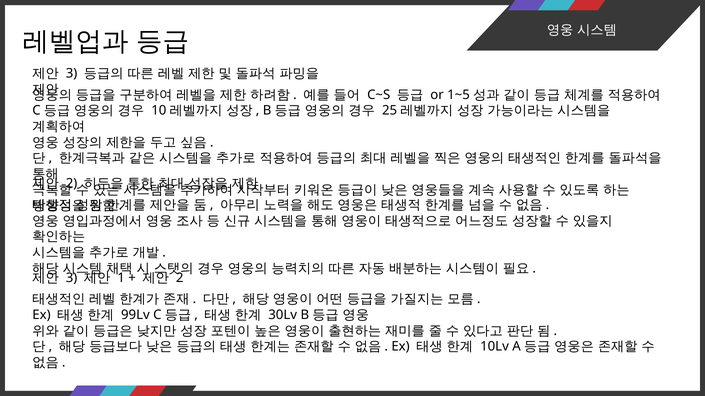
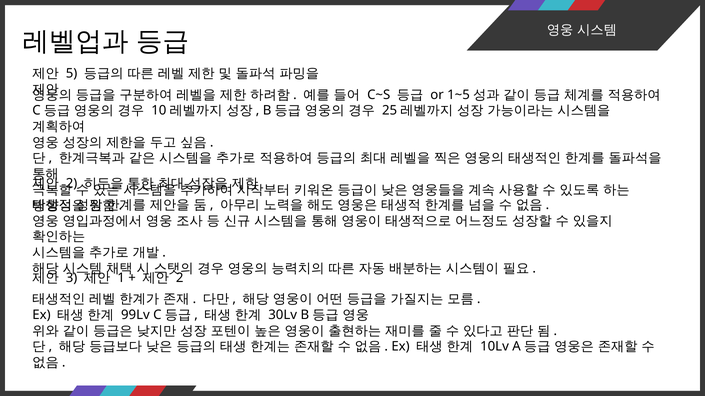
3 at (72, 74): 3 -> 5
